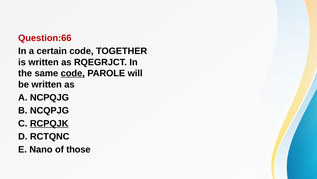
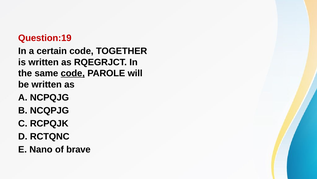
Question:66: Question:66 -> Question:19
RCPQJK underline: present -> none
those: those -> brave
